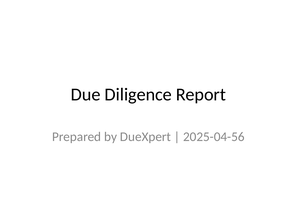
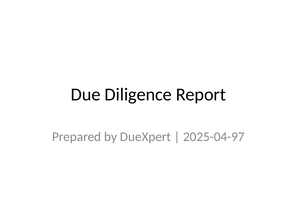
2025-04-56: 2025-04-56 -> 2025-04-97
